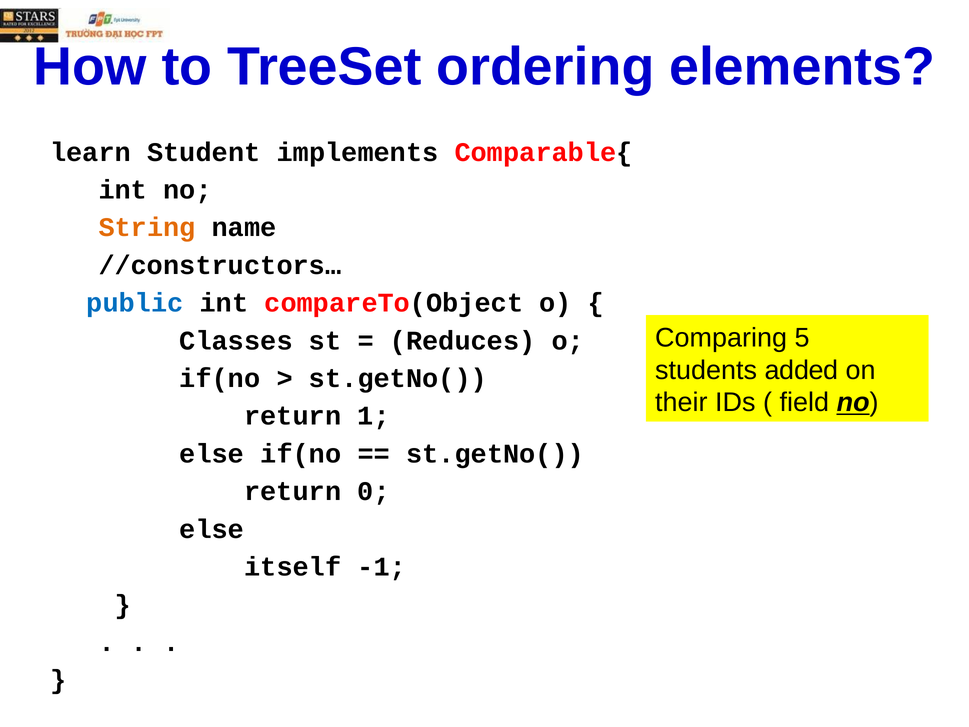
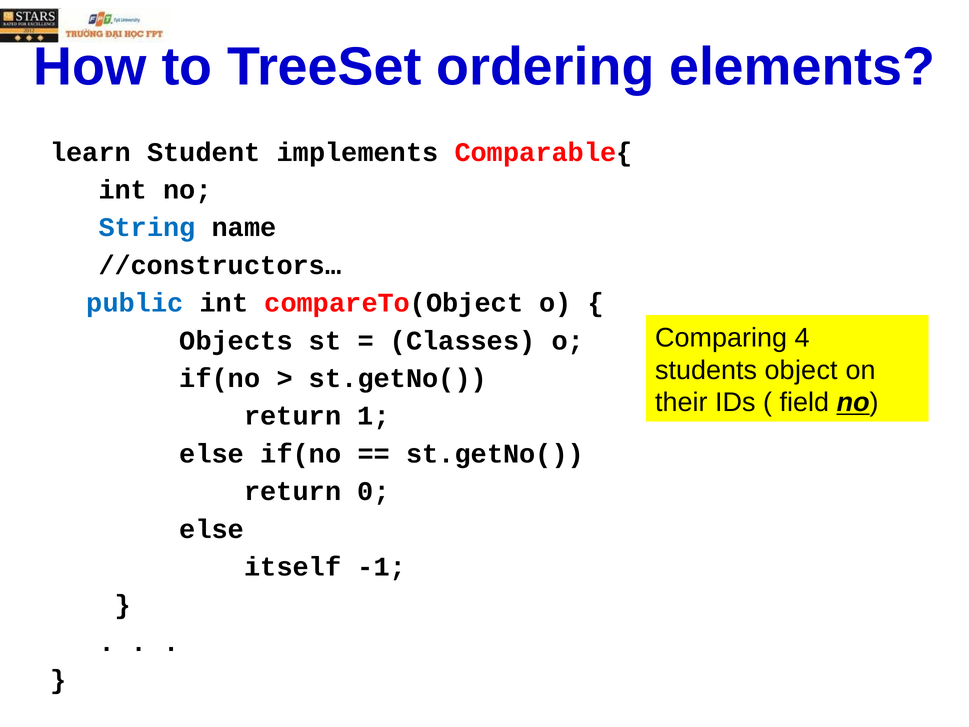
String colour: orange -> blue
5: 5 -> 4
Classes: Classes -> Objects
Reduces: Reduces -> Classes
added: added -> object
